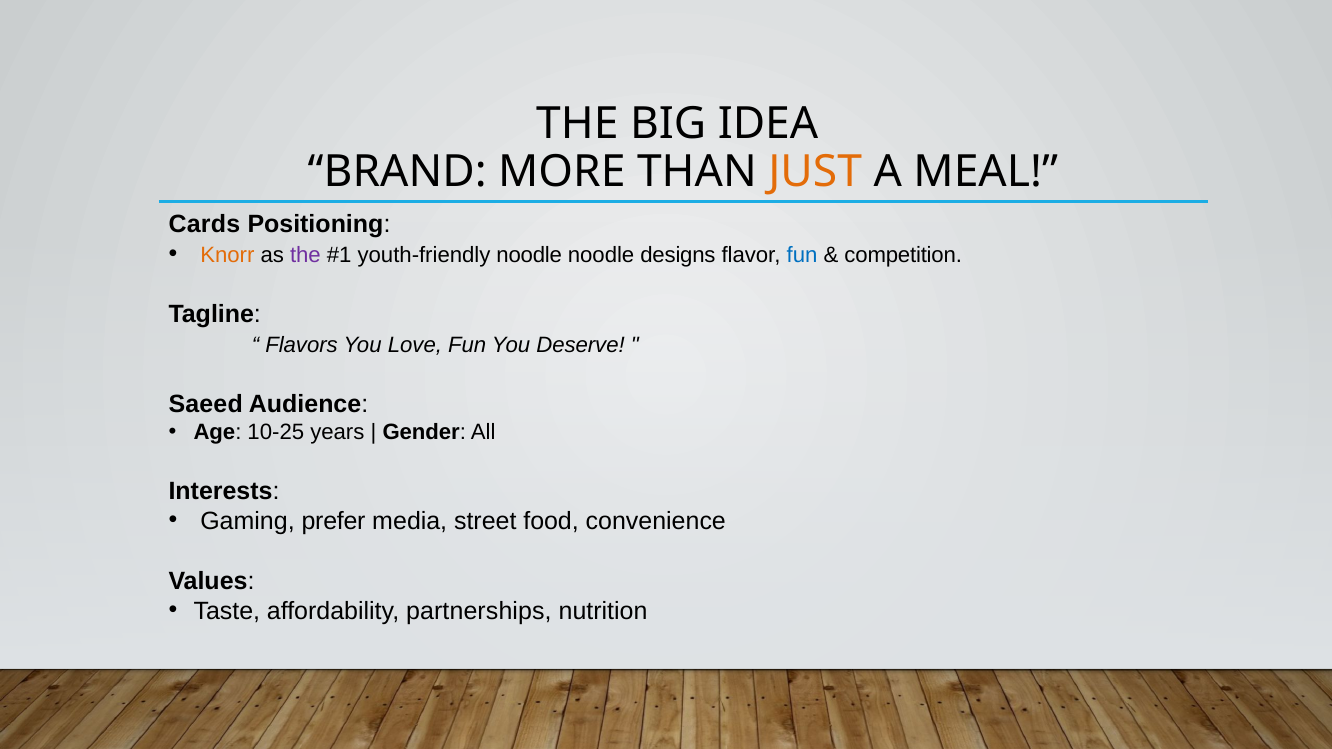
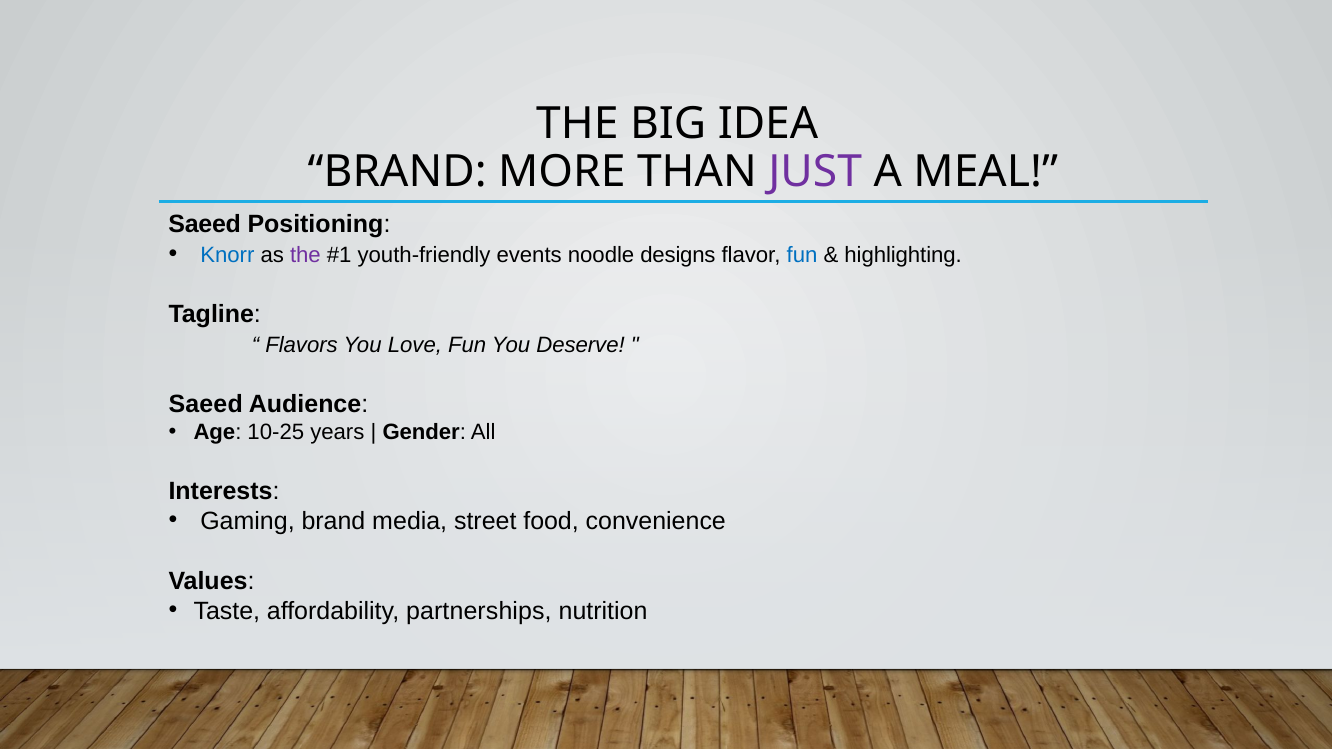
JUST colour: orange -> purple
Cards at (204, 225): Cards -> Saeed
Knorr colour: orange -> blue
youth-friendly noodle: noodle -> events
competition: competition -> highlighting
Gaming prefer: prefer -> brand
